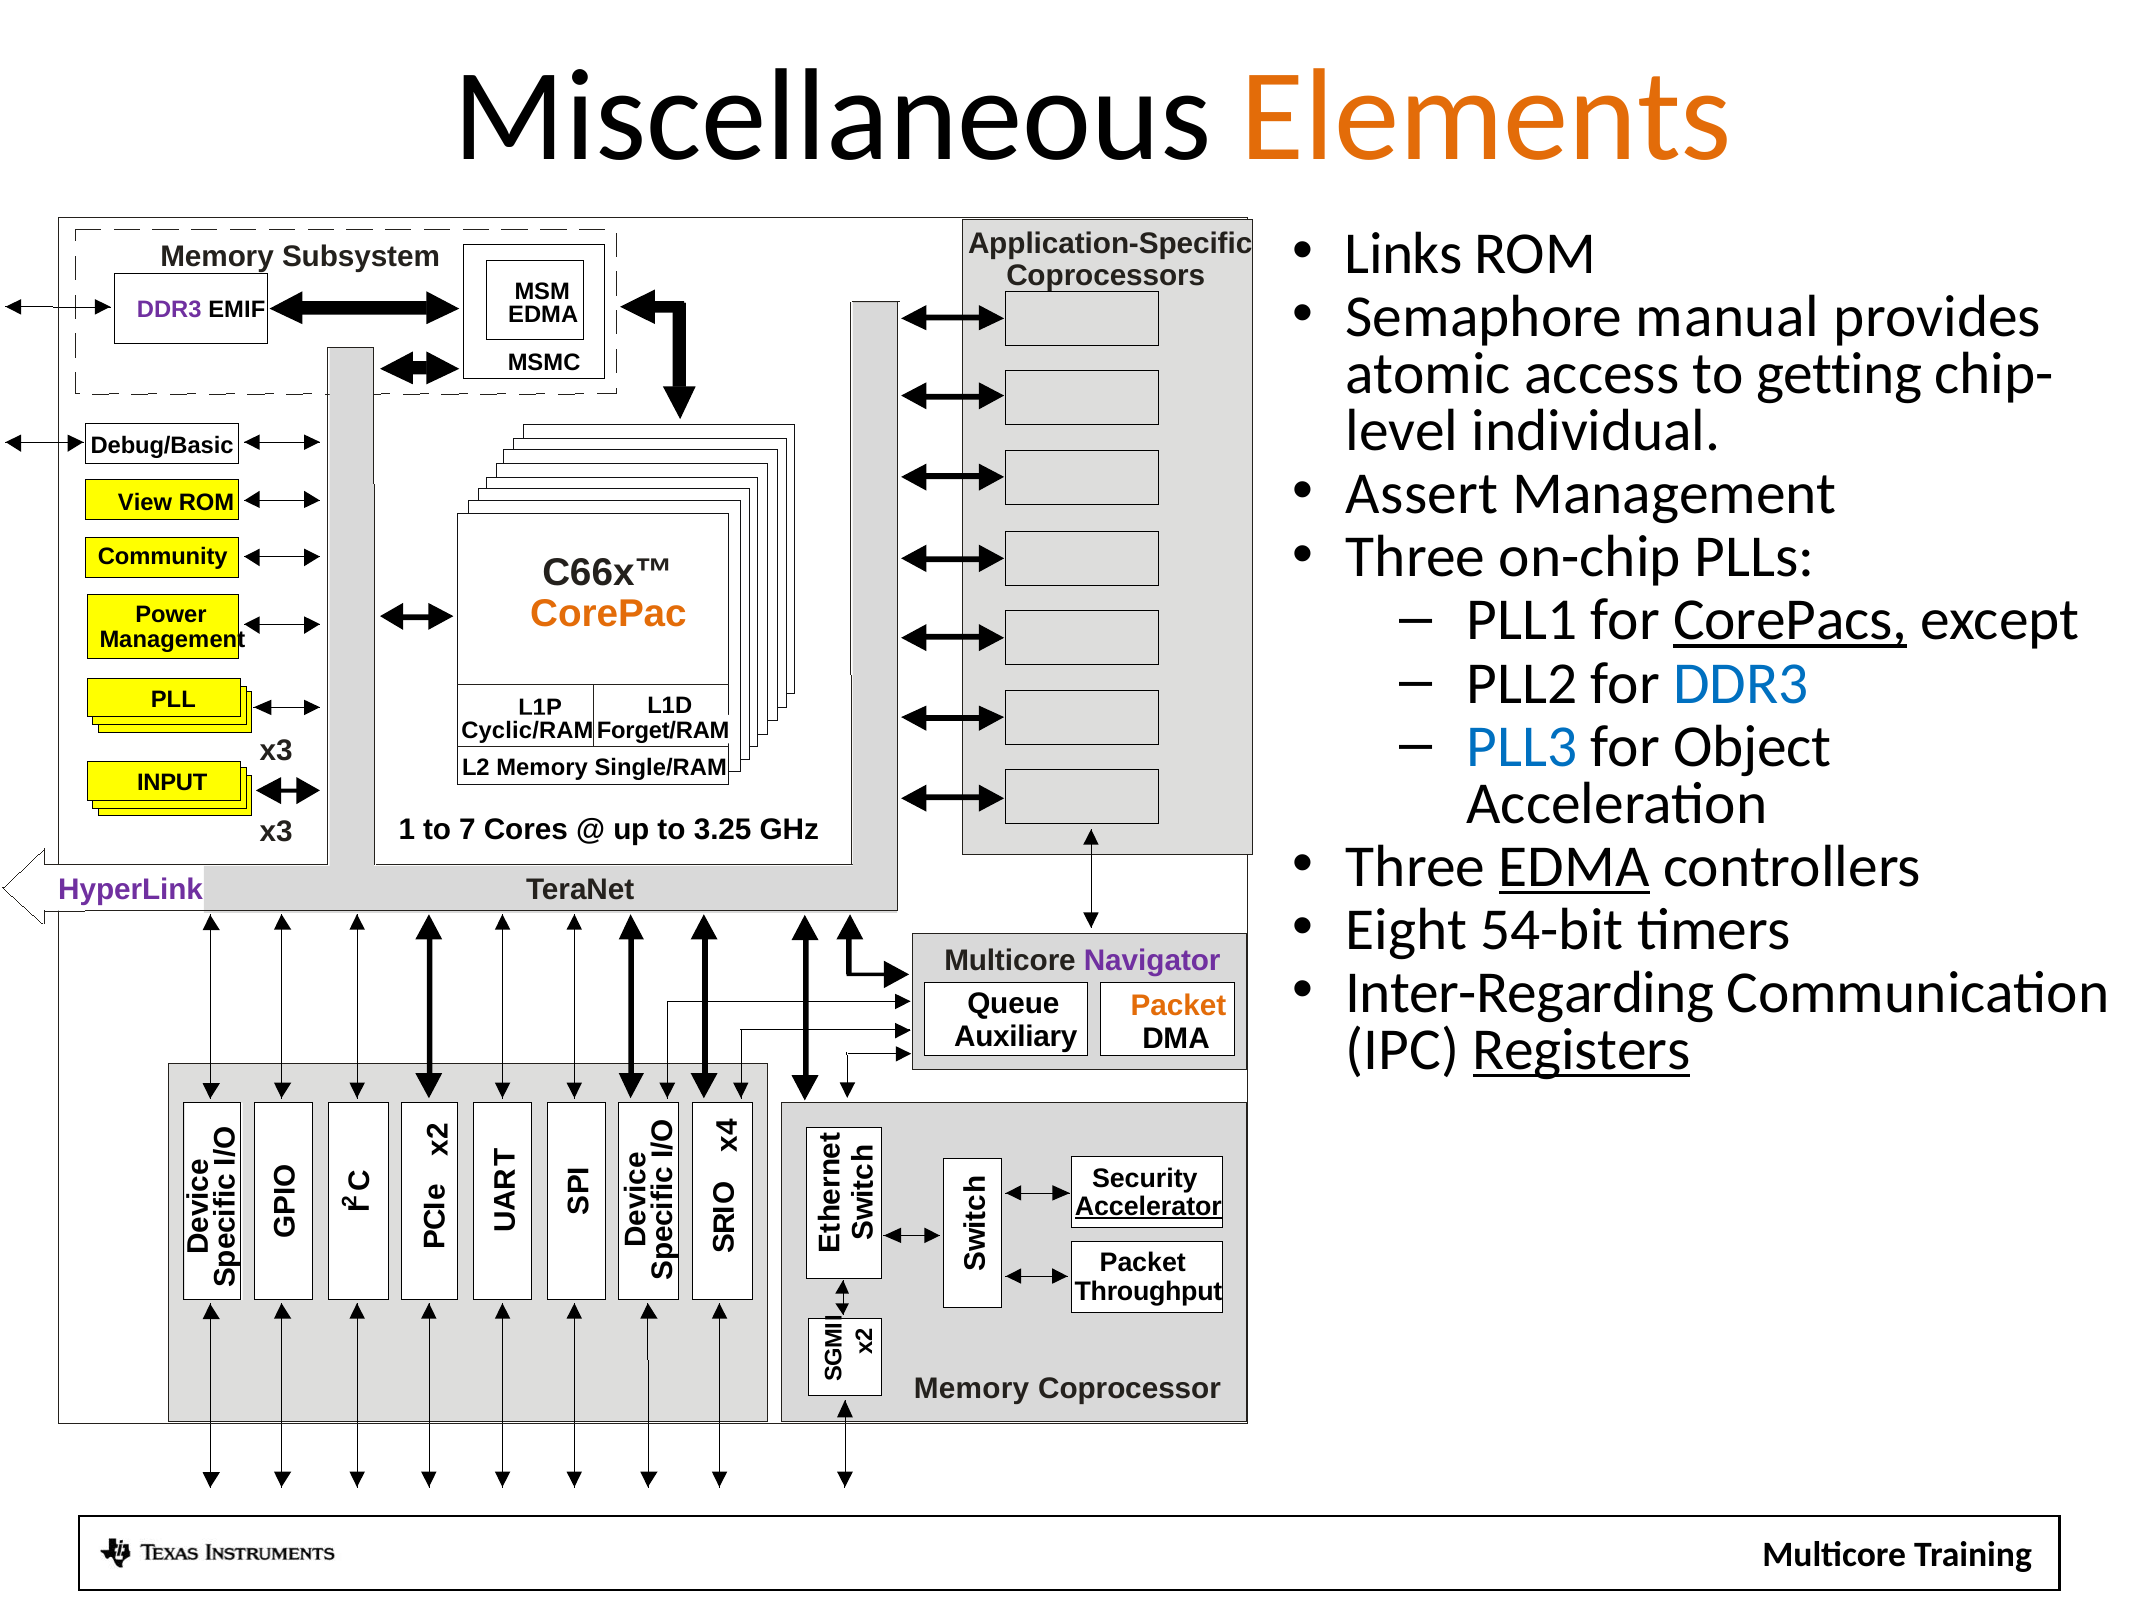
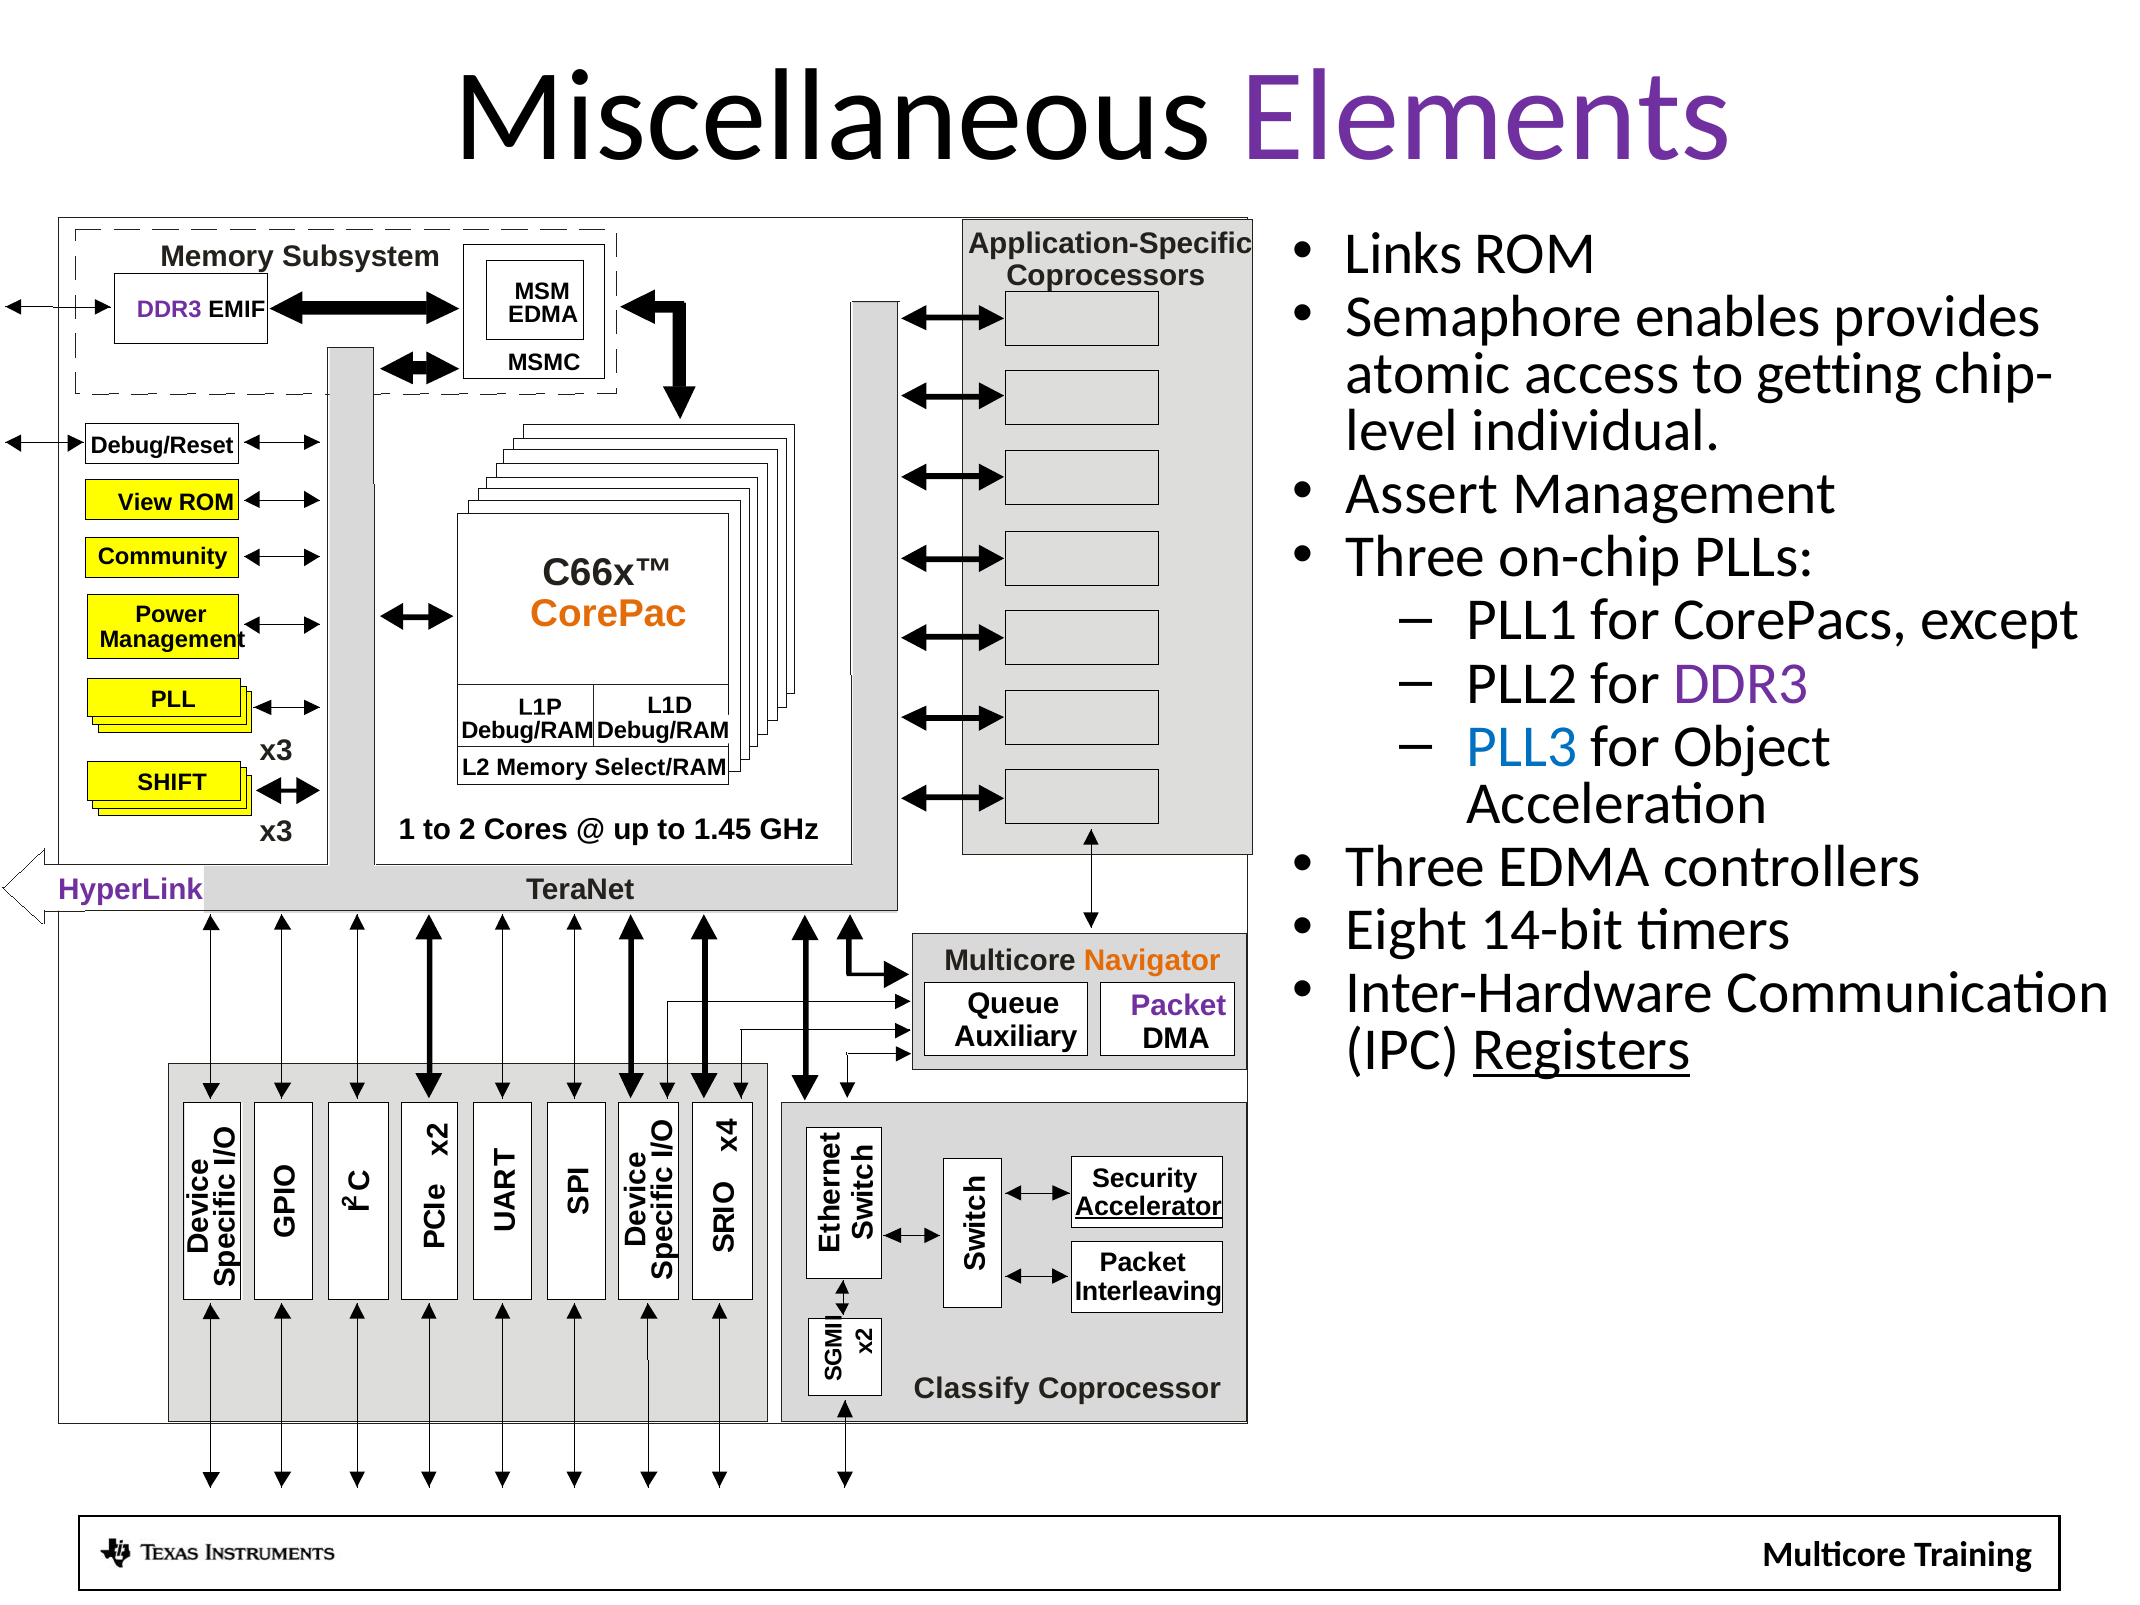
Elements colour: orange -> purple
manual: manual -> enables
Debug/Basic: Debug/Basic -> Debug/Reset
CorePacs underline: present -> none
DDR3 at (1741, 683) colour: blue -> purple
Cyclic/RAM at (527, 731): Cyclic/RAM -> Debug/RAM
Forget/RAM at (663, 731): Forget/RAM -> Debug/RAM
Single/RAM: Single/RAM -> Select/RAM
INPUT: INPUT -> SHIFT
to 7: 7 -> 2
3.25: 3.25 -> 1.45
EDMA at (1574, 867) underline: present -> none
54-bit: 54-bit -> 14-bit
Navigator colour: purple -> orange
Inter-Regarding: Inter-Regarding -> Inter-Hardware
Packet at (1178, 1006) colour: orange -> purple
Throughput: Throughput -> Interleaving
Memory at (972, 1389): Memory -> Classify
